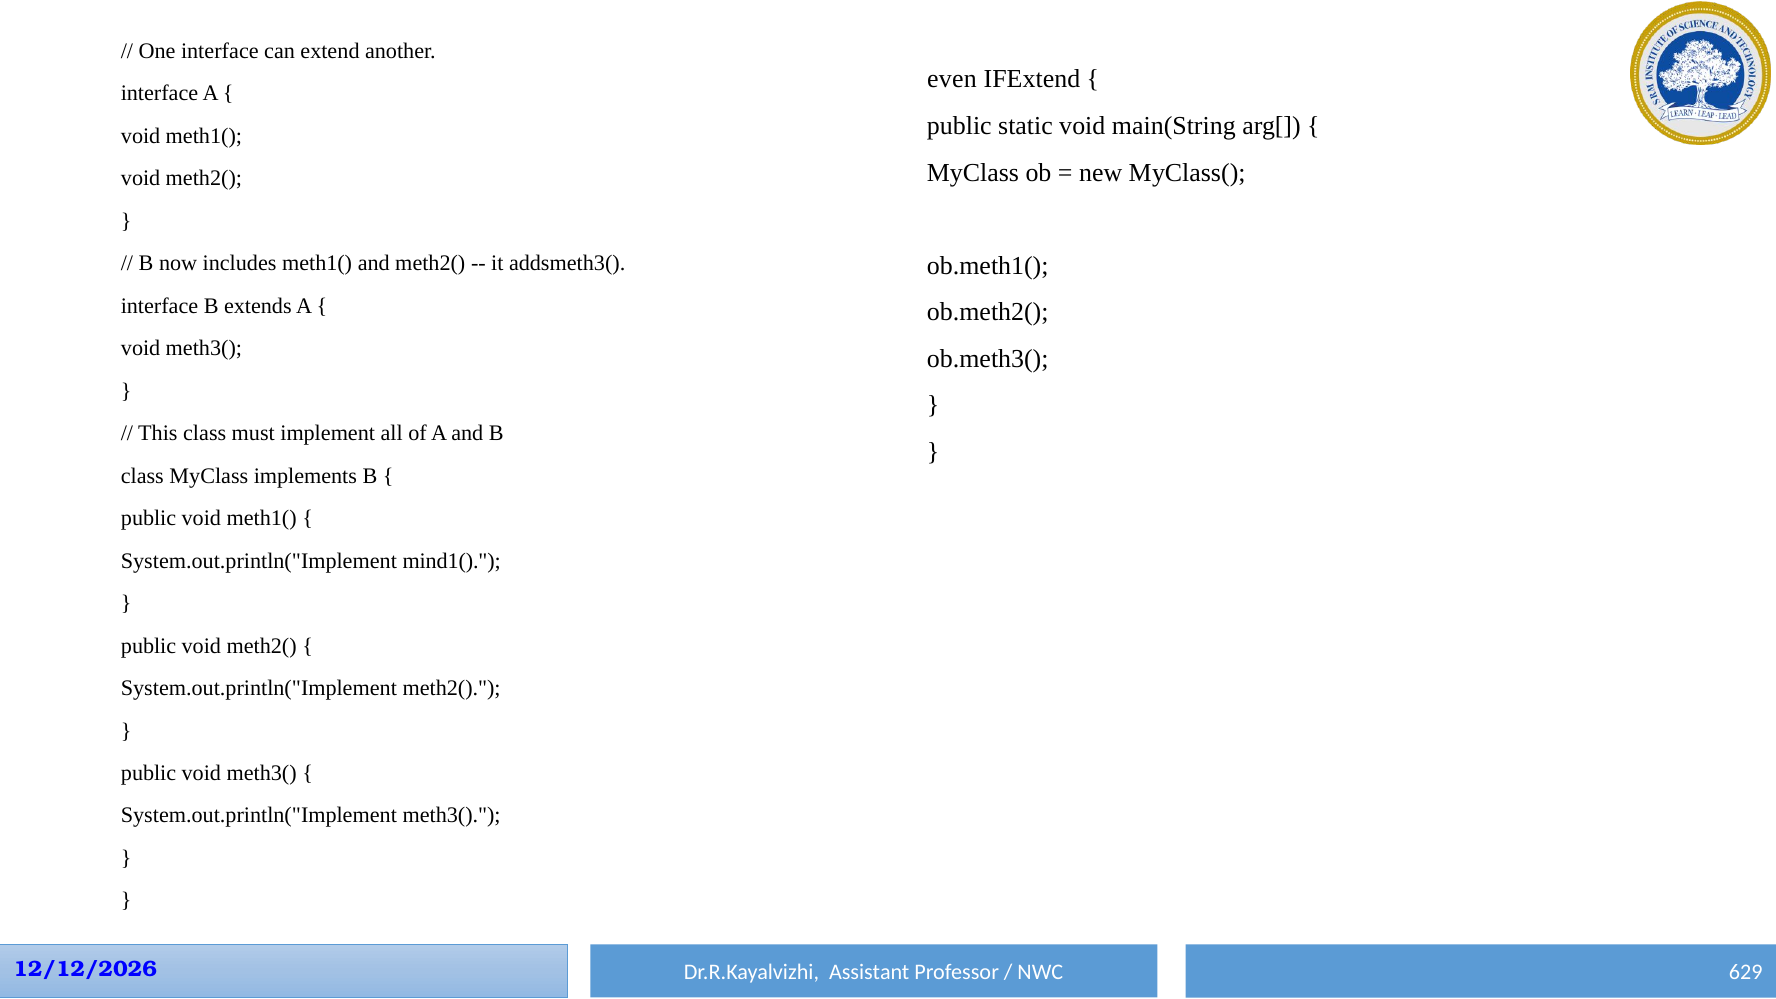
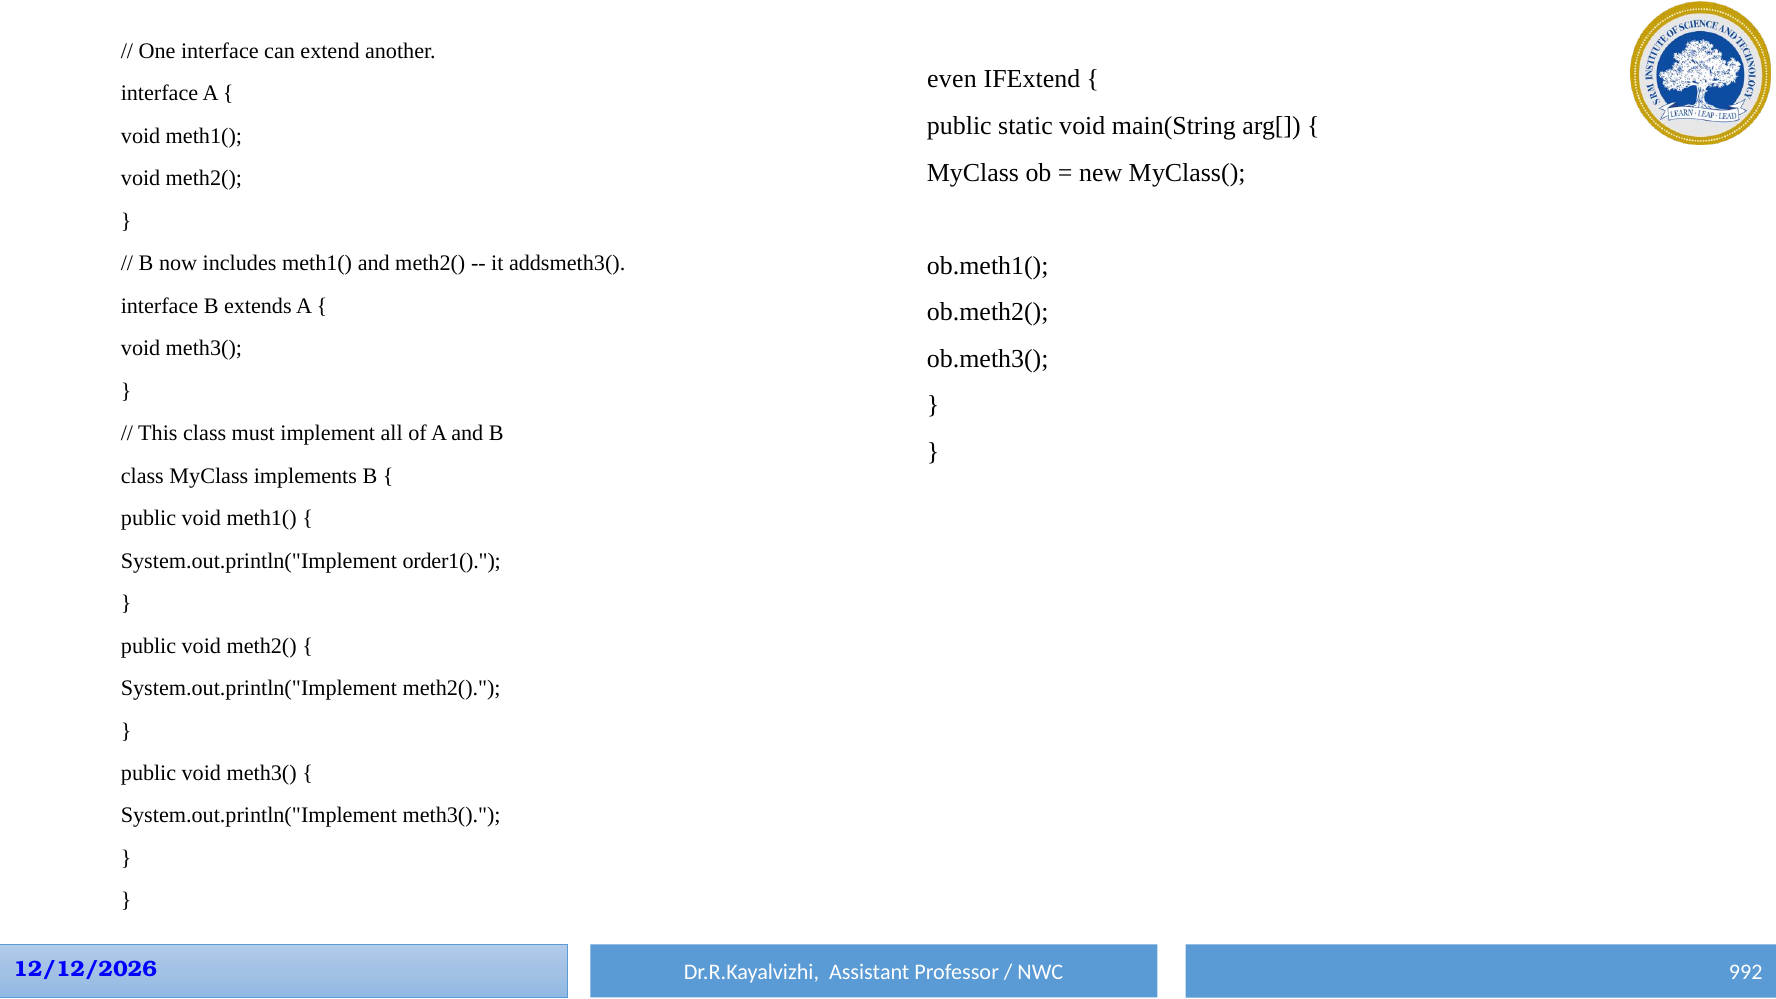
mind1(: mind1( -> order1(
629: 629 -> 992
